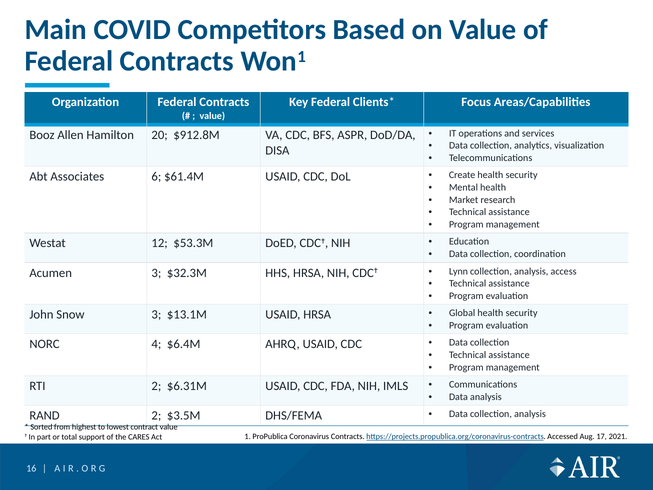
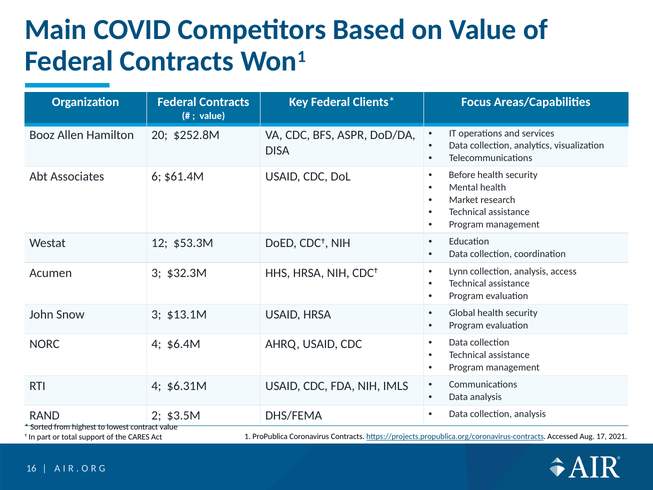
$912.8M: $912.8M -> $252.8M
Create: Create -> Before
RTI 2: 2 -> 4
